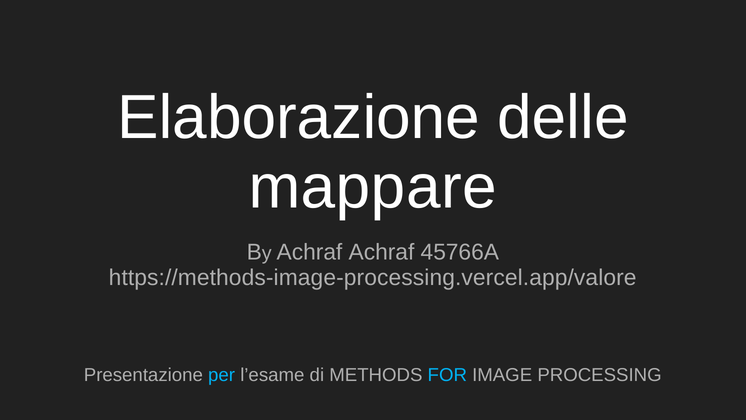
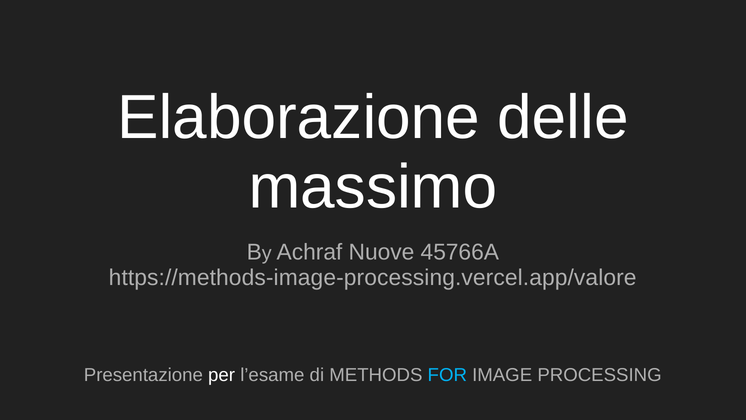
mappare: mappare -> massimo
Achraf Achraf: Achraf -> Nuove
per colour: light blue -> white
